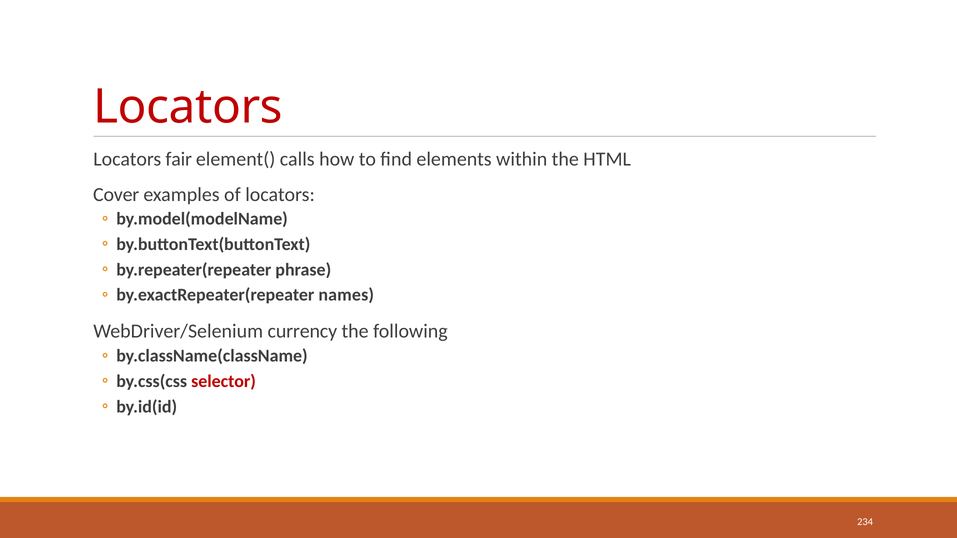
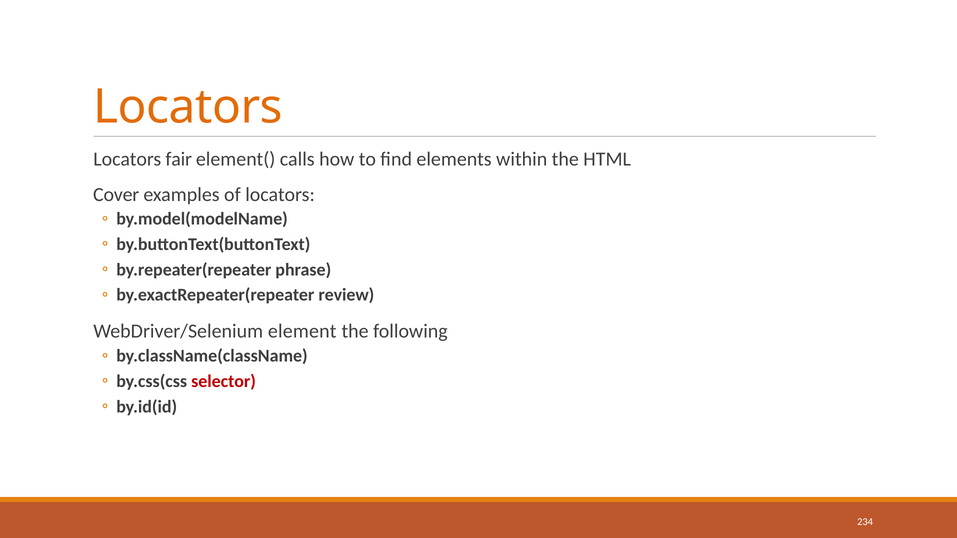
Locators at (188, 107) colour: red -> orange
names: names -> review
currency: currency -> element
